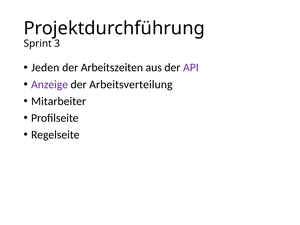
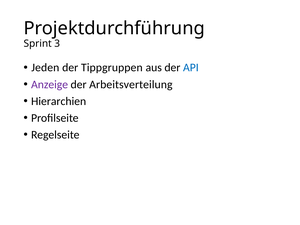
Arbeitszeiten: Arbeitszeiten -> Tippgruppen
API colour: purple -> blue
Mitarbeiter: Mitarbeiter -> Hierarchien
